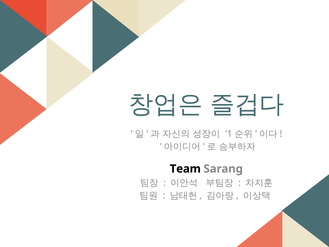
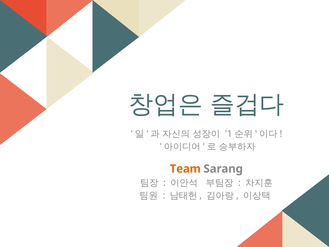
Team colour: black -> orange
